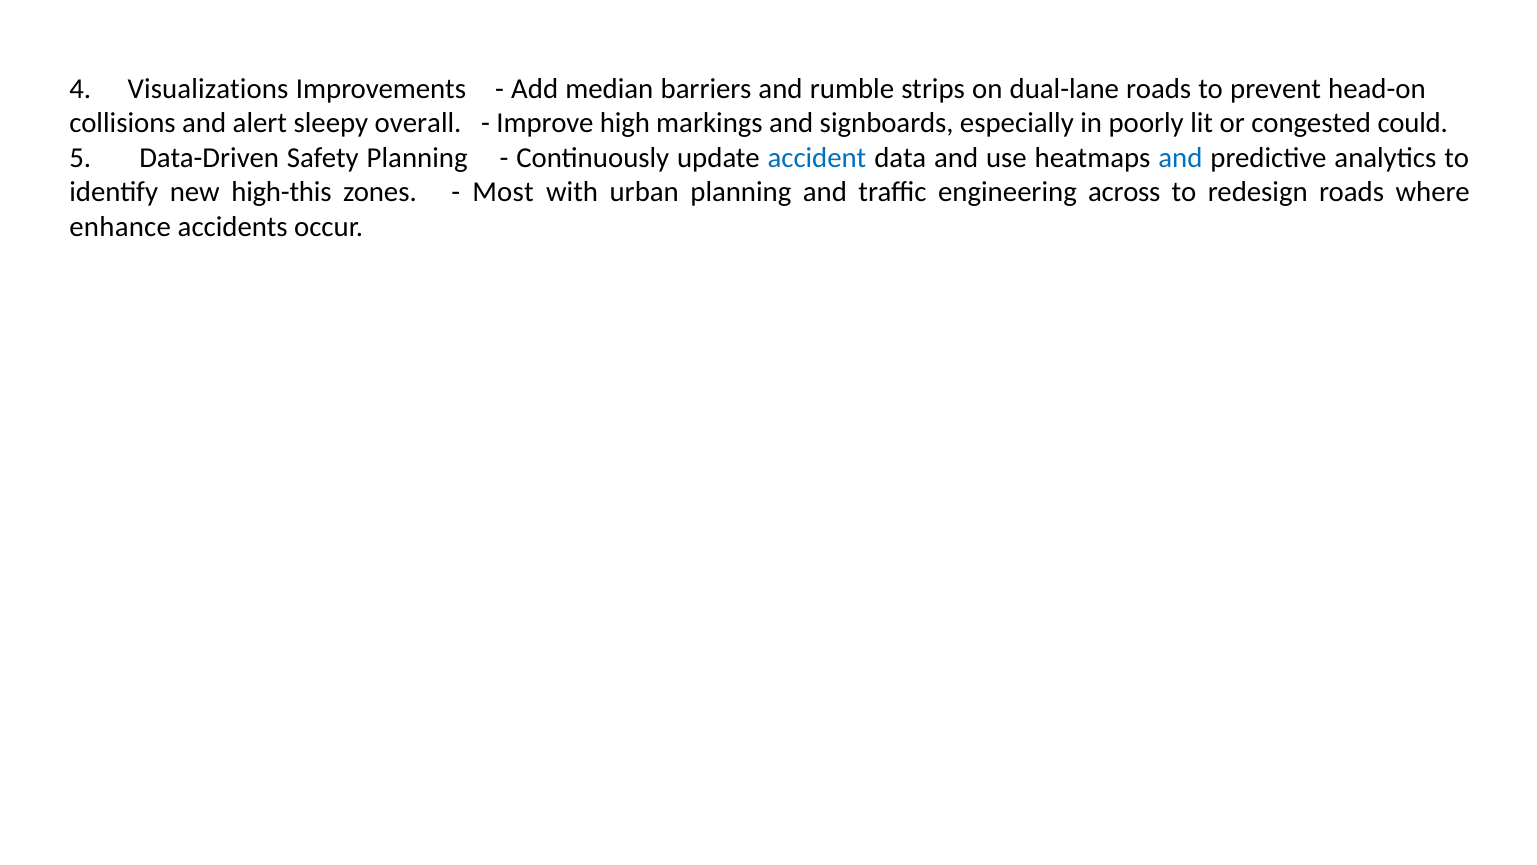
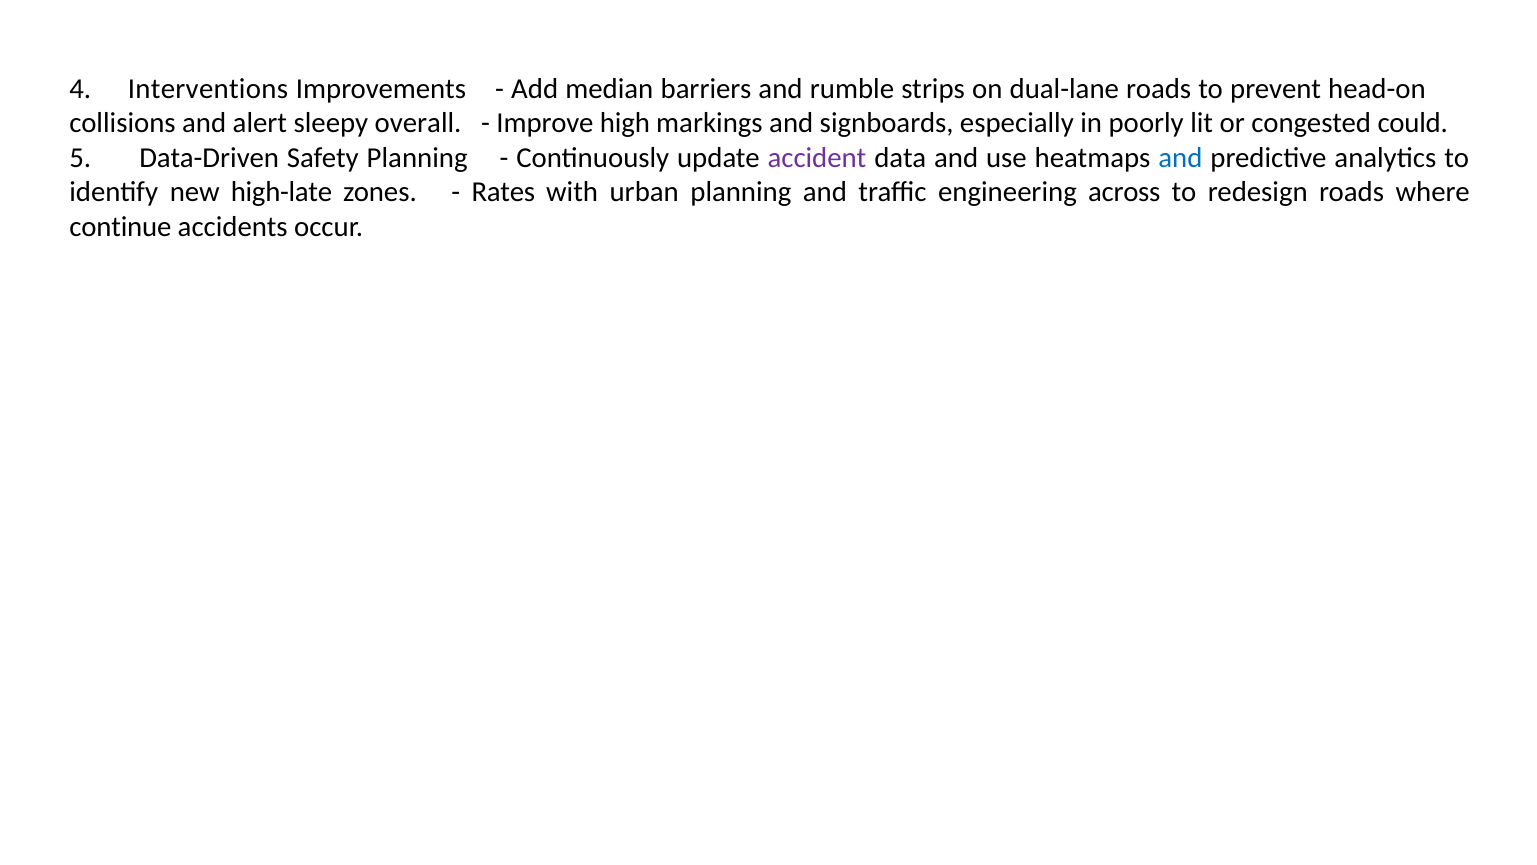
Visualizations: Visualizations -> Interventions
accident colour: blue -> purple
high-this: high-this -> high-late
Most: Most -> Rates
enhance: enhance -> continue
